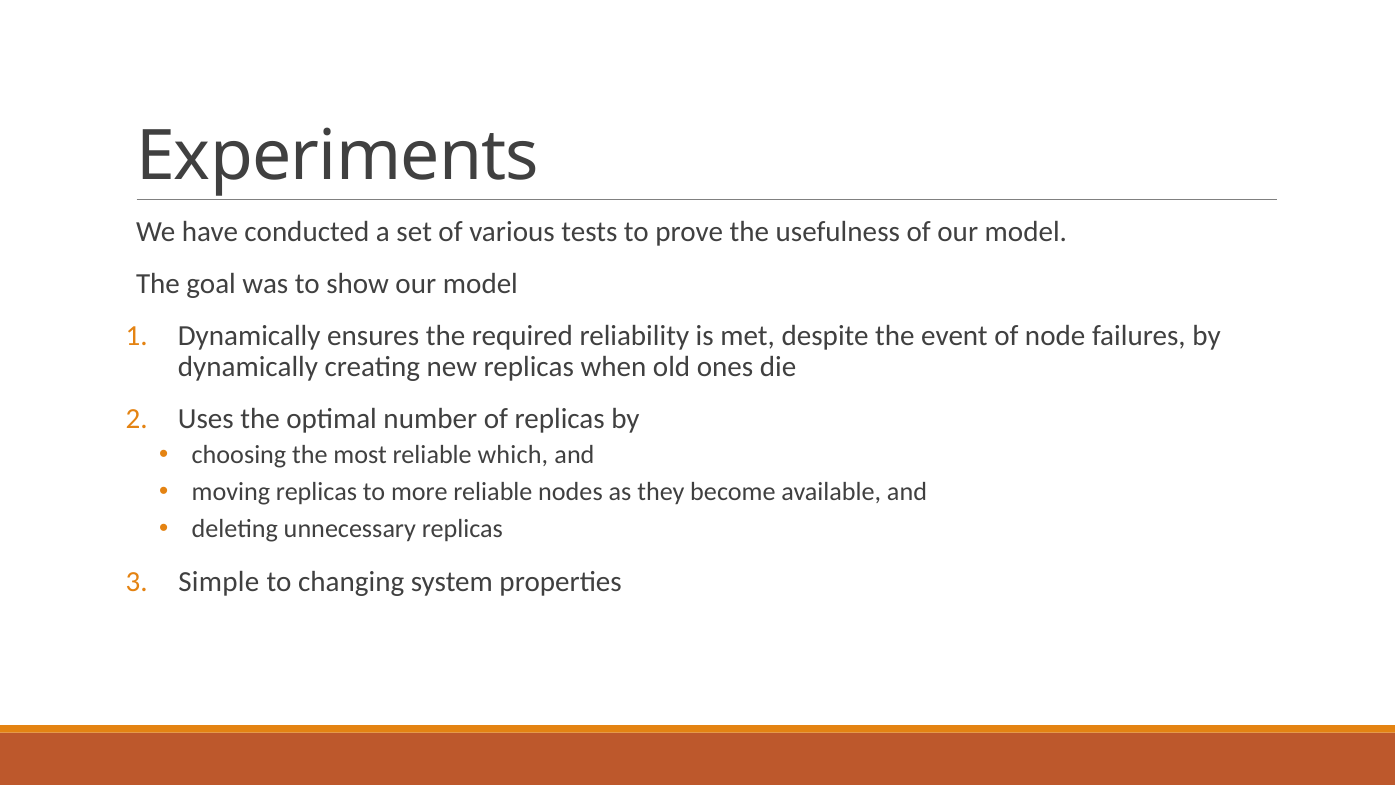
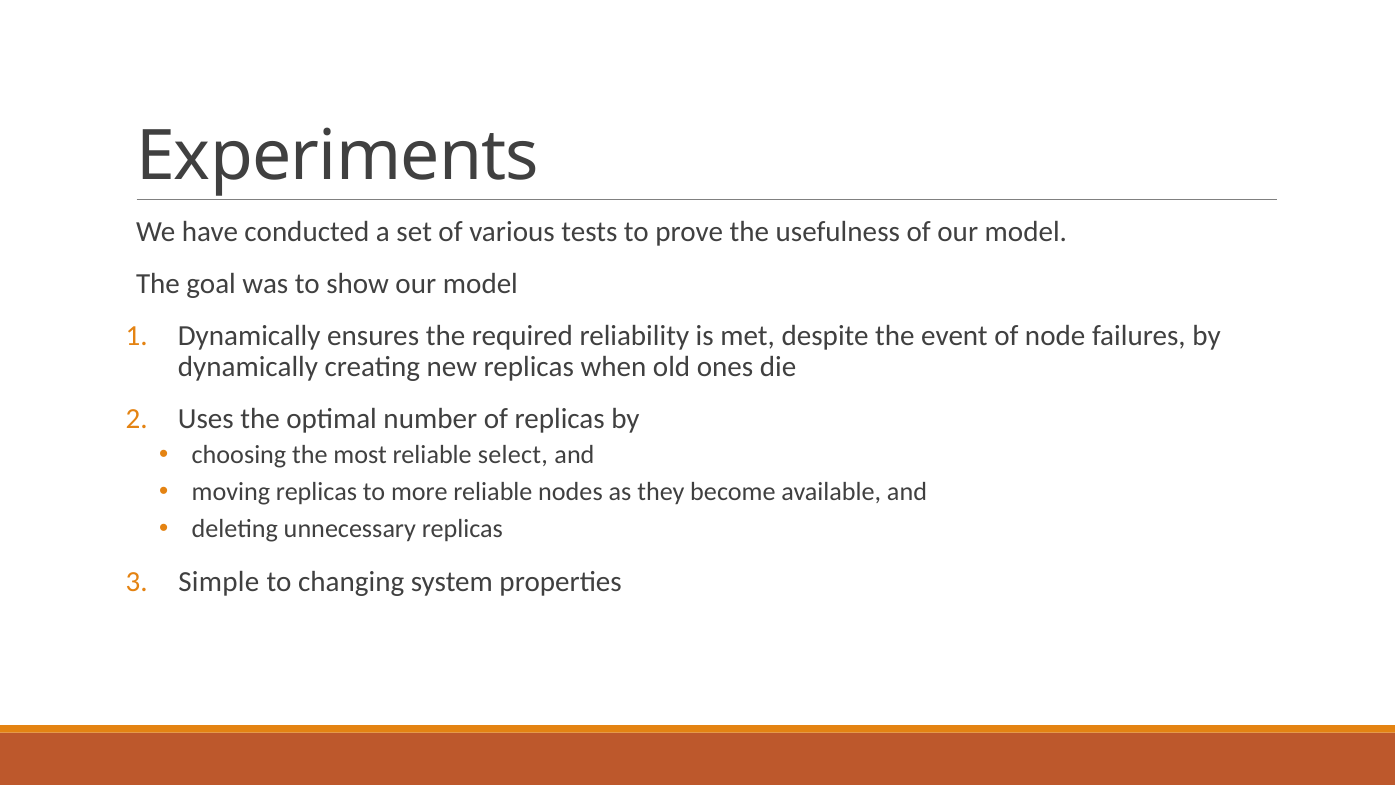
which: which -> select
